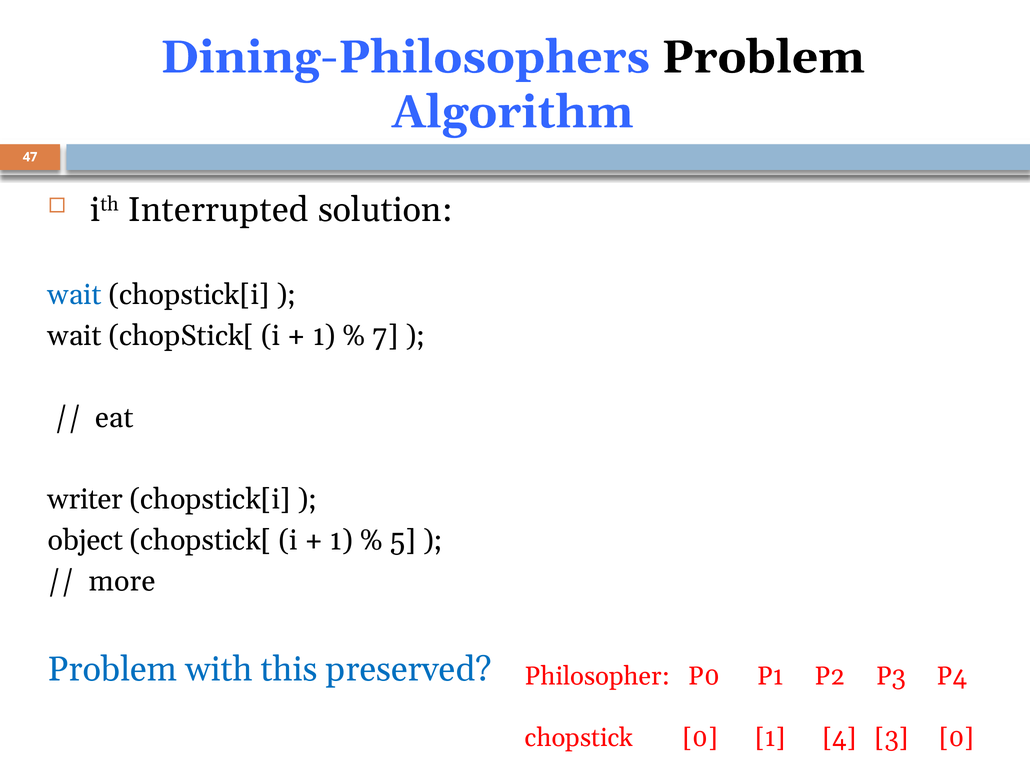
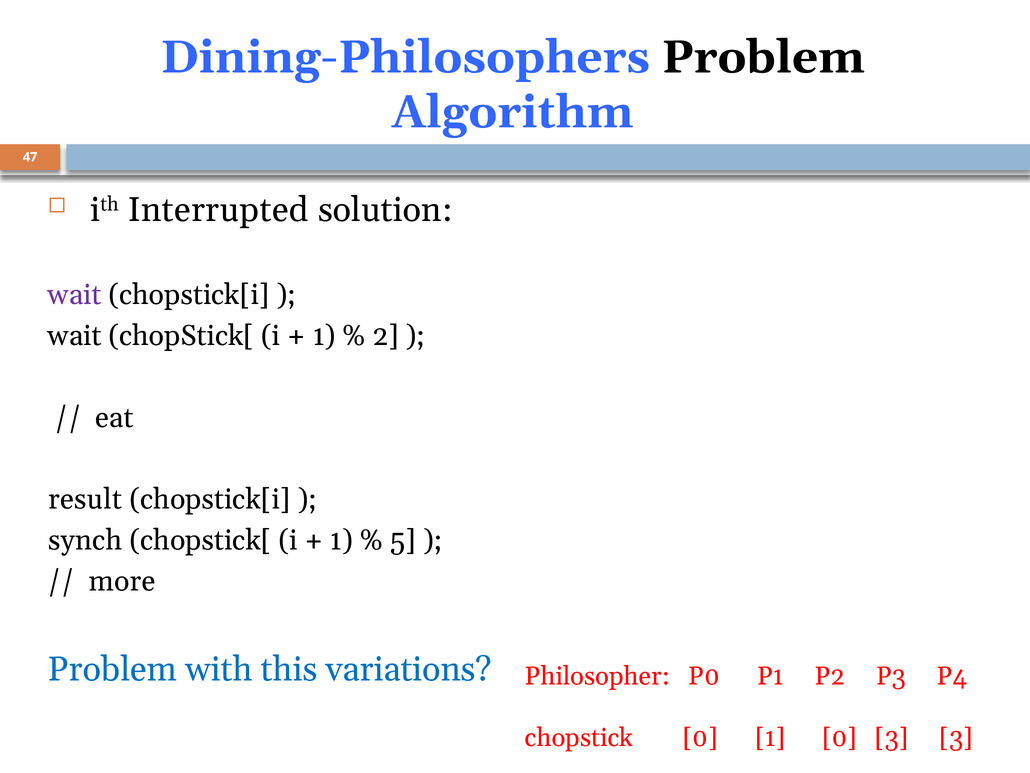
wait at (75, 295) colour: blue -> purple
7: 7 -> 2
writer: writer -> result
object: object -> synch
preserved: preserved -> variations
1 4: 4 -> 0
3 0: 0 -> 3
